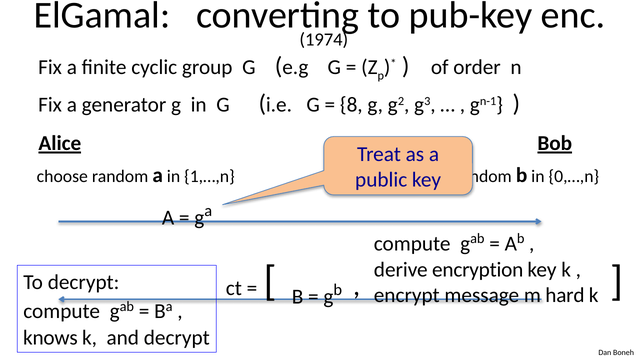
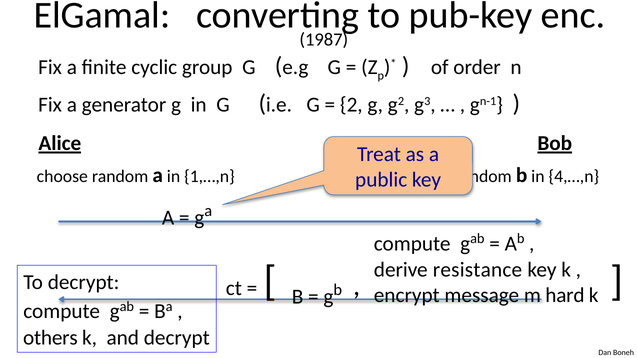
1974: 1974 -> 1987
8: 8 -> 2
0,…,n: 0,…,n -> 4,…,n
encryption: encryption -> resistance
knows: knows -> others
